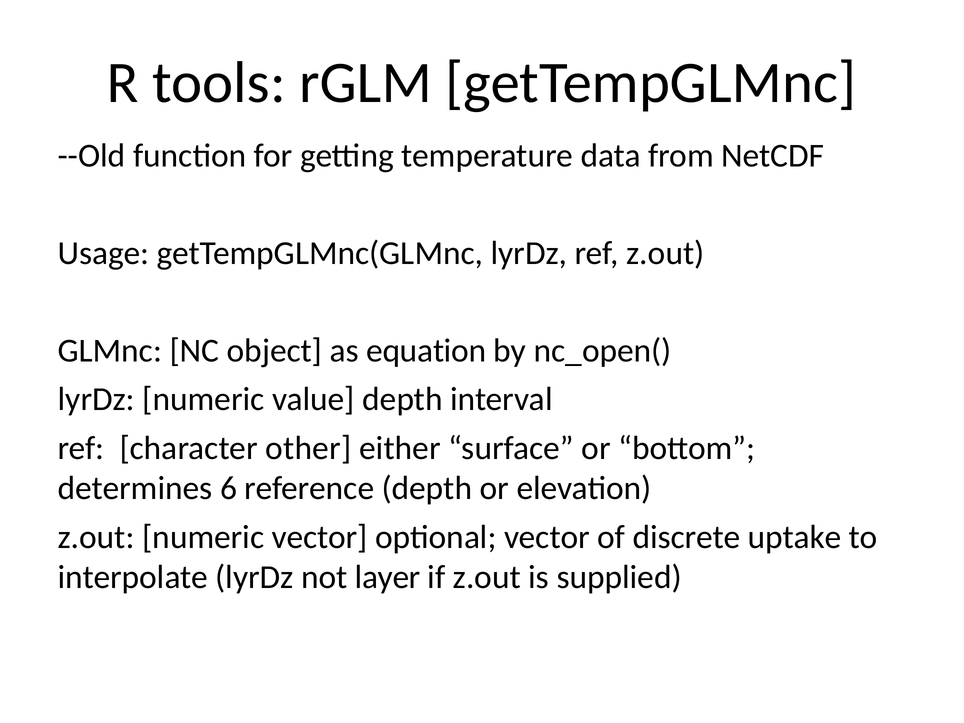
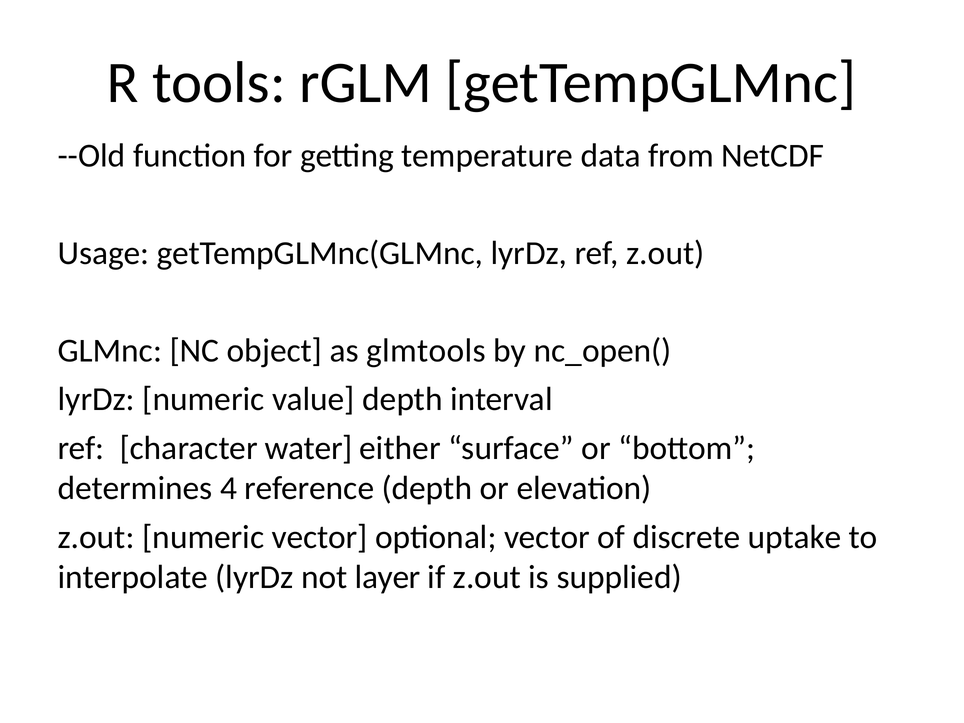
equation: equation -> glmtools
other: other -> water
6: 6 -> 4
